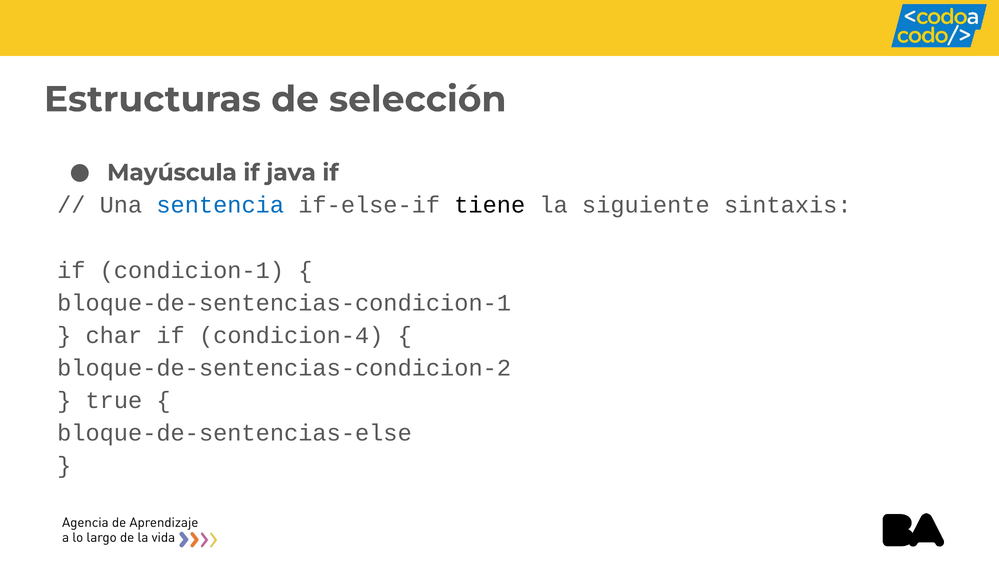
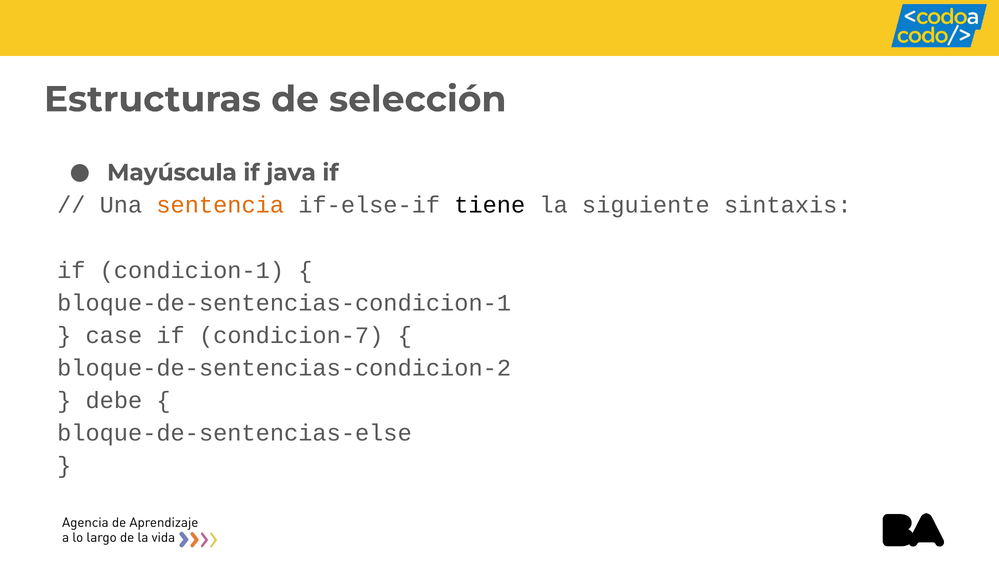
sentencia colour: blue -> orange
char: char -> case
condicion-4: condicion-4 -> condicion-7
true: true -> debe
